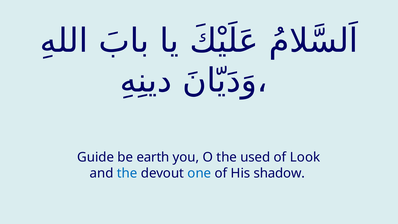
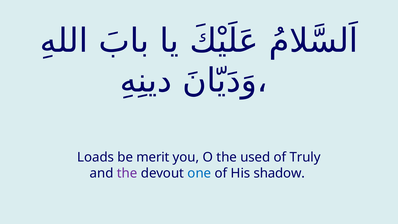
Guide: Guide -> Loads
earth: earth -> merit
Look: Look -> Truly
the at (127, 173) colour: blue -> purple
